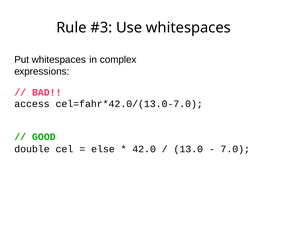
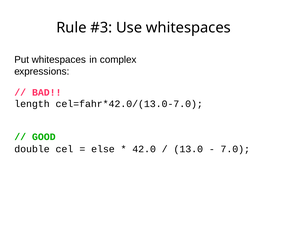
access: access -> length
